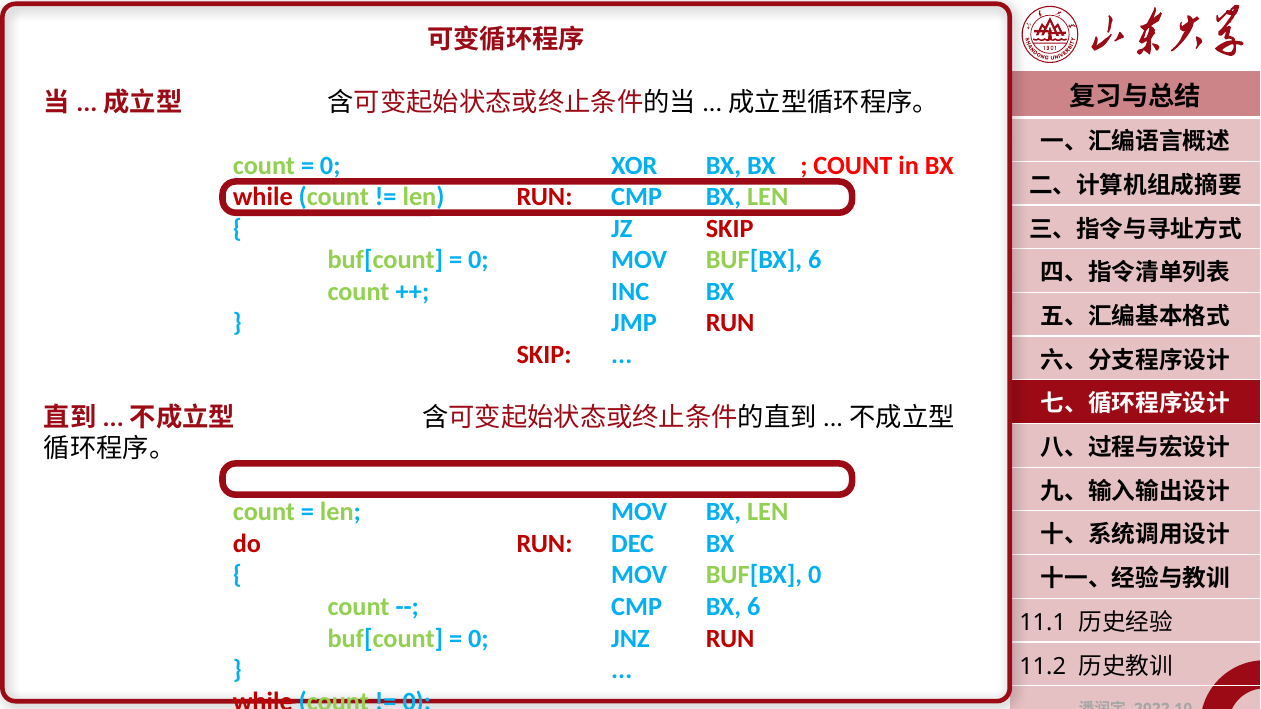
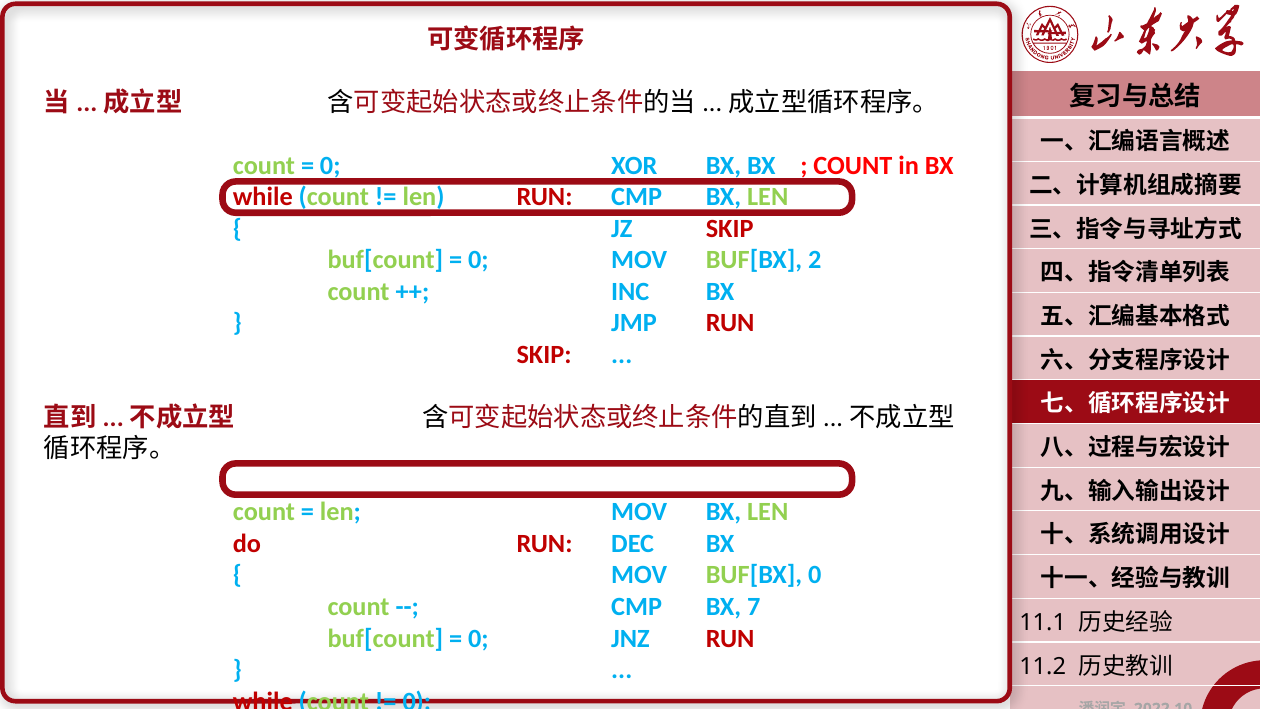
BUF[BX 6: 6 -> 2
BX 6: 6 -> 7
